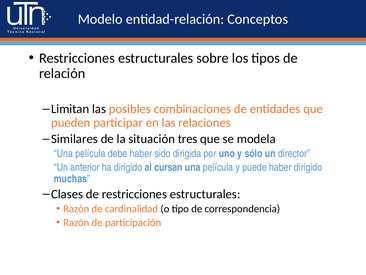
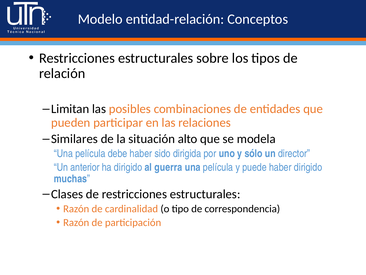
tres: tres -> alto
cursan: cursan -> guerra
